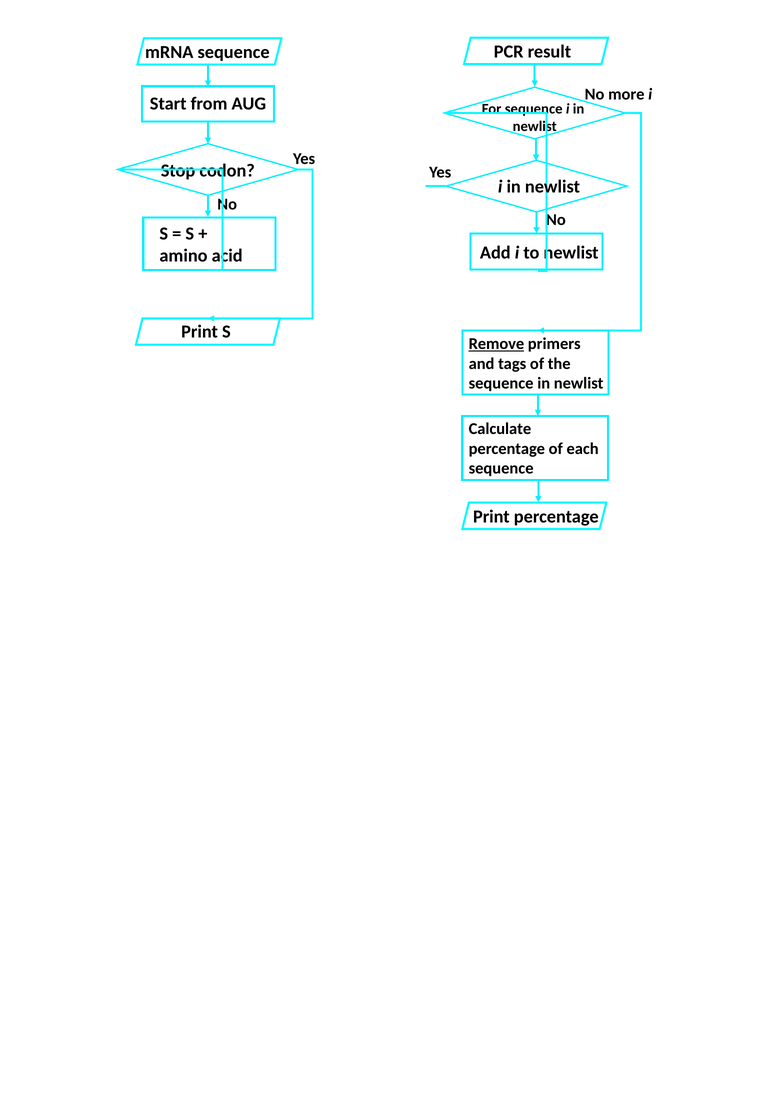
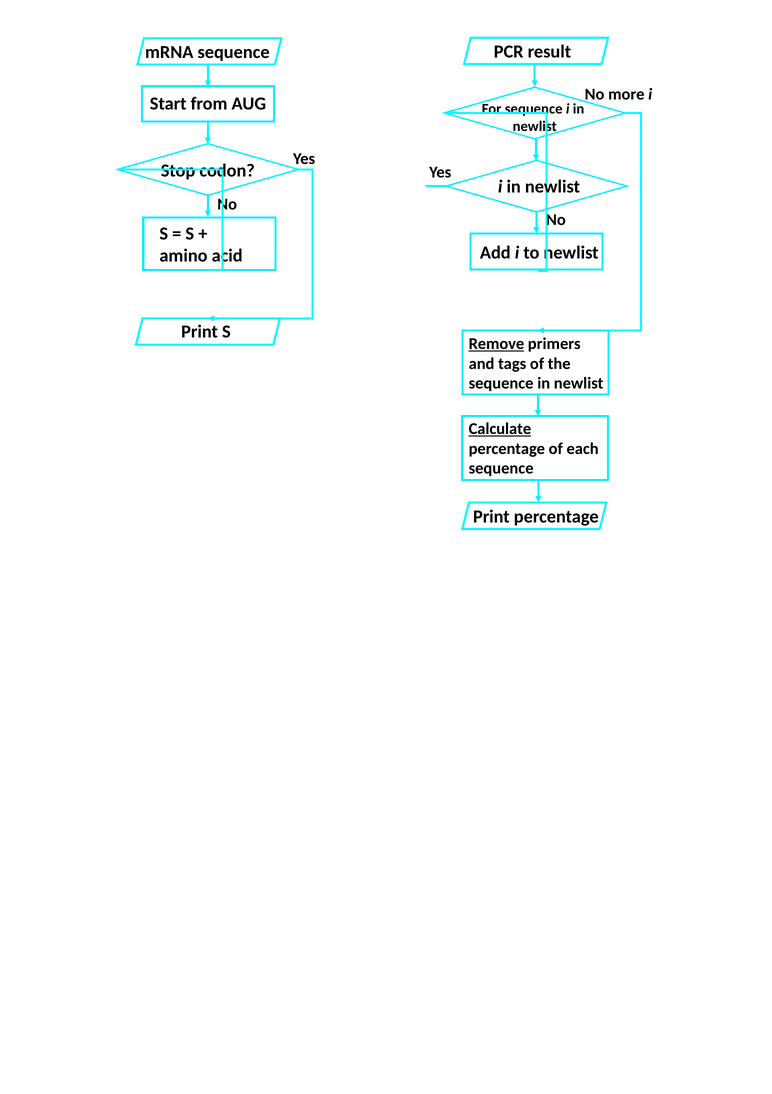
Calculate underline: none -> present
